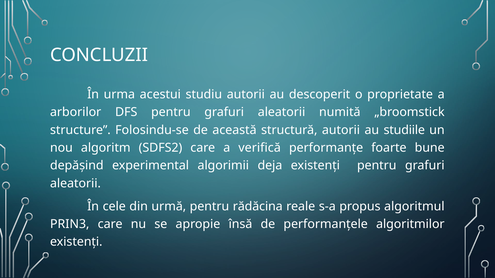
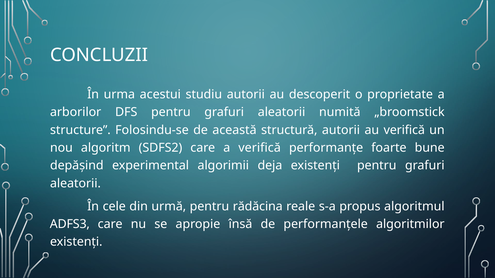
au studiile: studiile -> verifică
PRIN3: PRIN3 -> ADFS3
